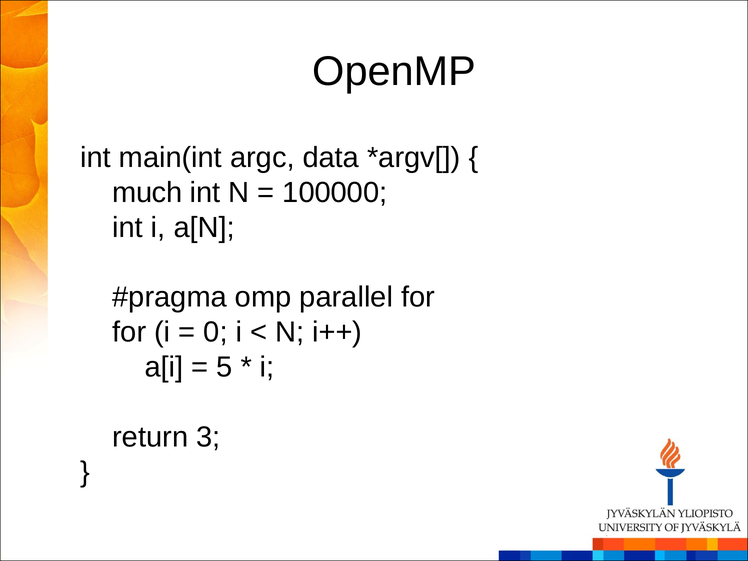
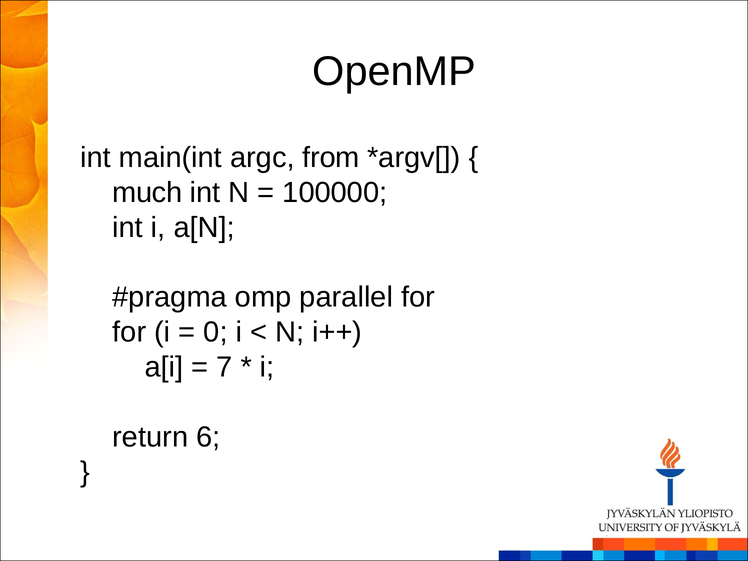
data: data -> from
5: 5 -> 7
3: 3 -> 6
